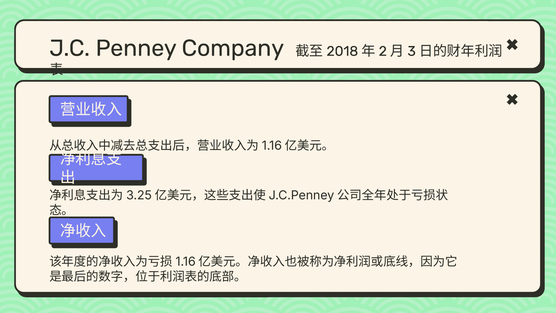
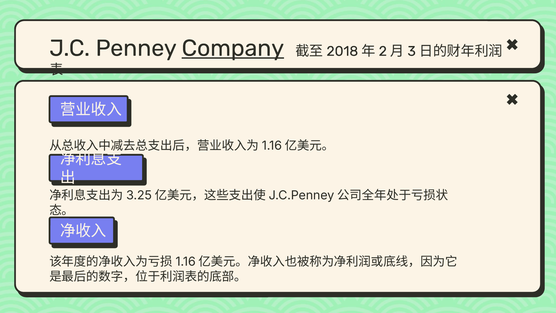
Company underline: none -> present
